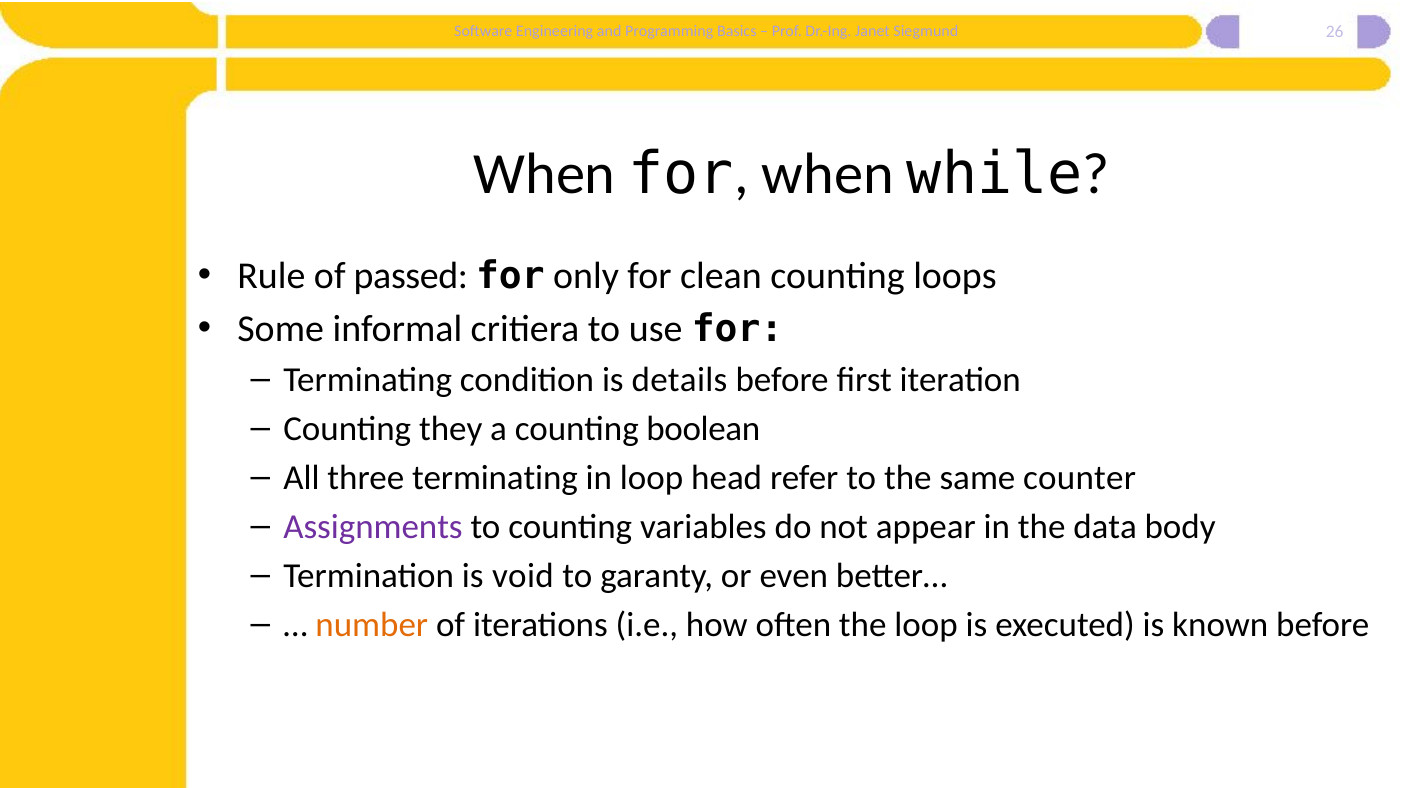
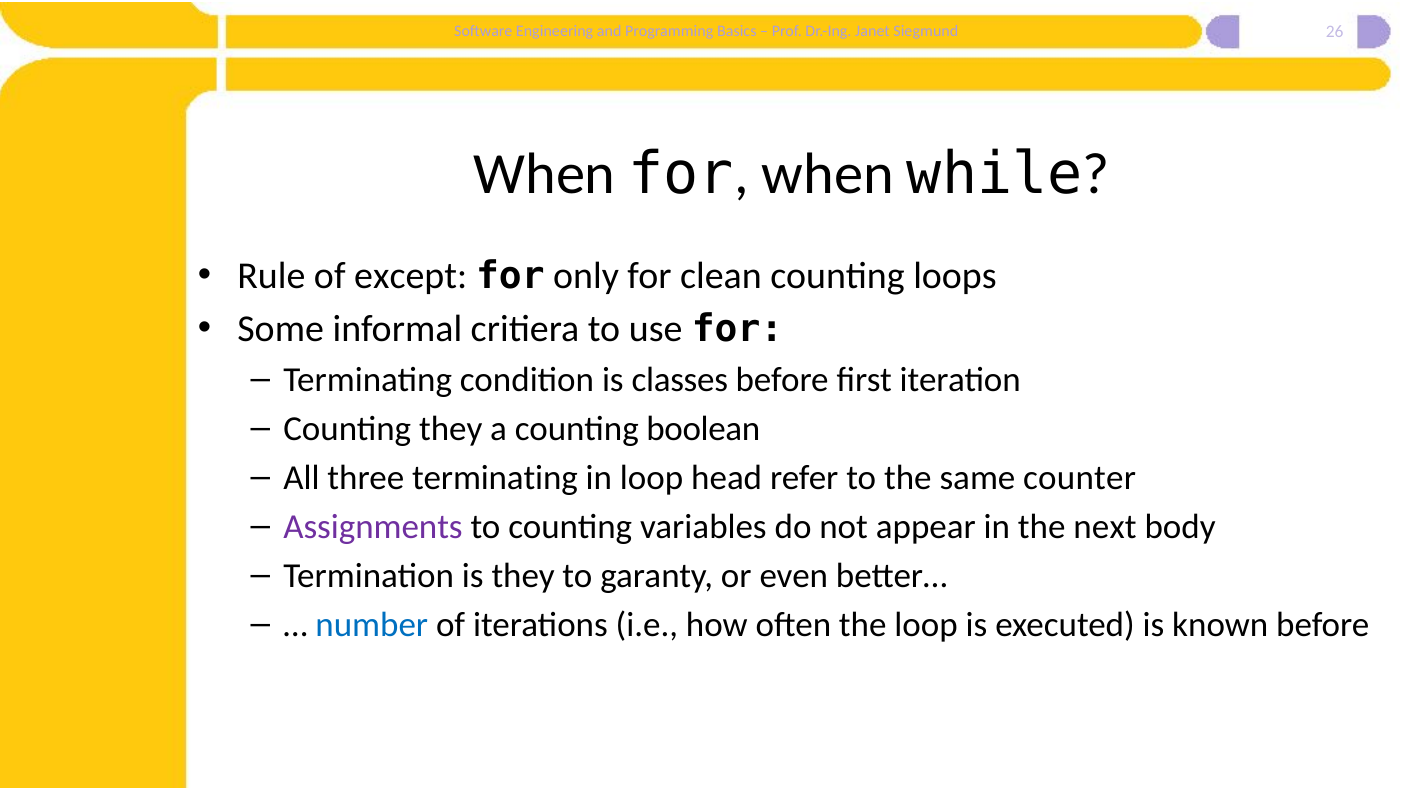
passed: passed -> except
details: details -> classes
data: data -> next
is void: void -> they
number colour: orange -> blue
